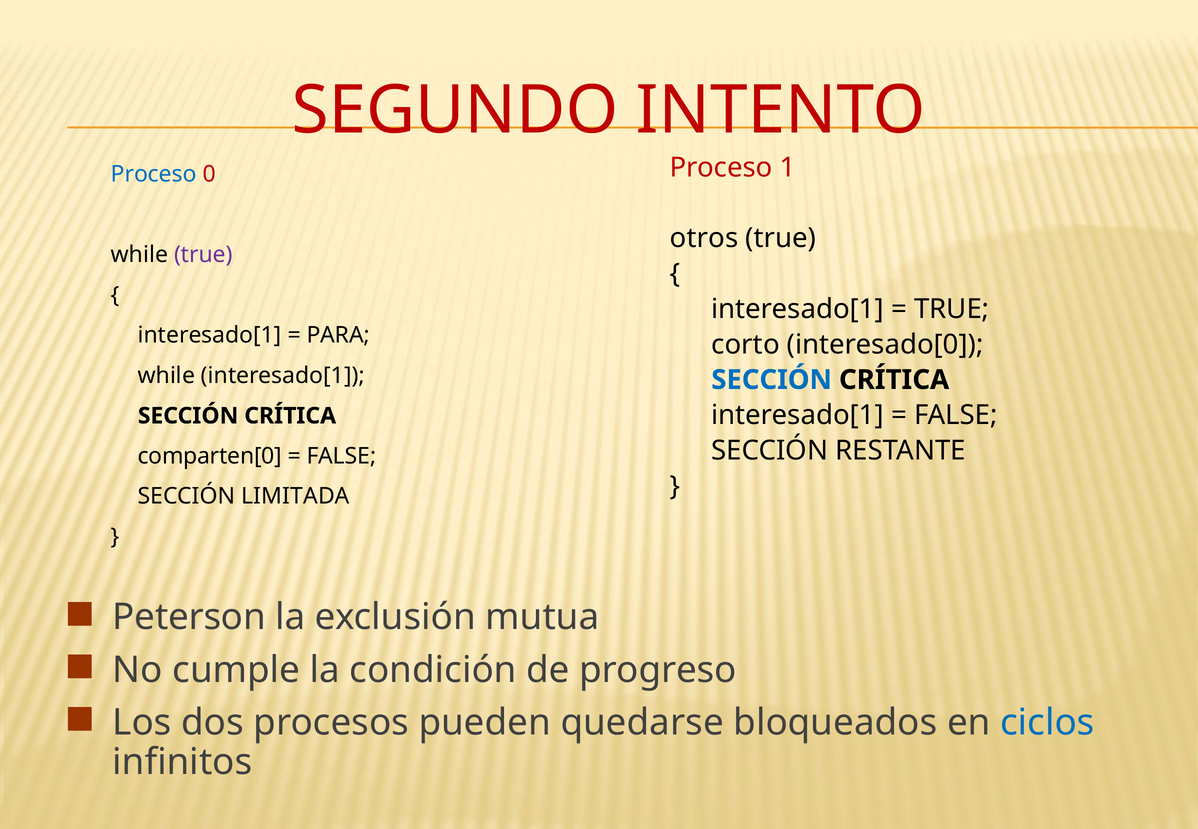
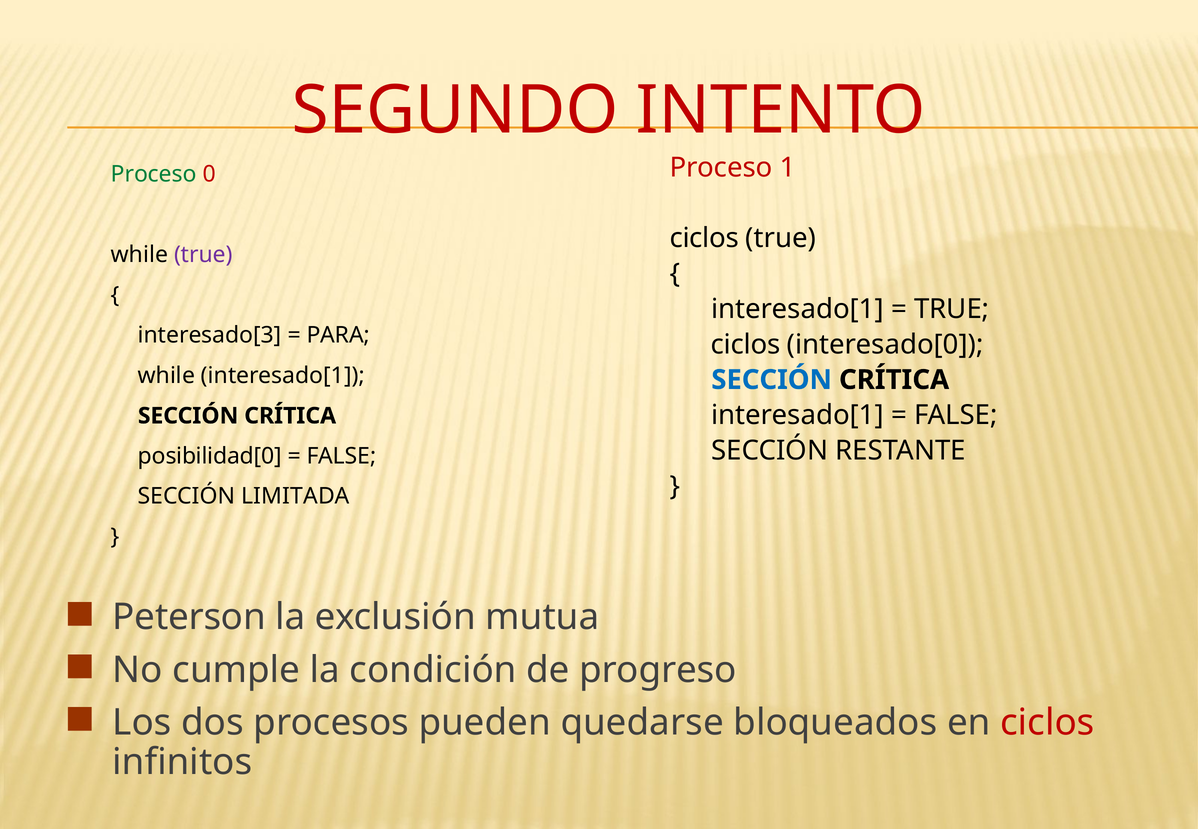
Proceso at (154, 174) colour: blue -> green
otros at (704, 238): otros -> ciclos
interesado[1 at (210, 335): interesado[1 -> interesado[3
corto at (746, 345): corto -> ciclos
comparten[0: comparten[0 -> posibilidad[0
ciclos at (1047, 723) colour: blue -> red
